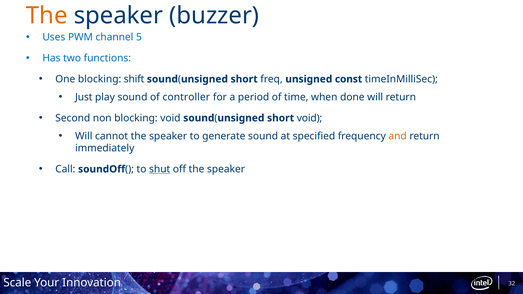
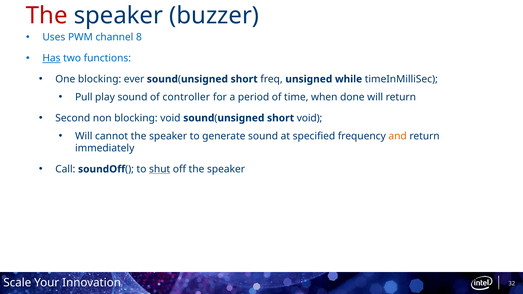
The at (47, 15) colour: orange -> red
5: 5 -> 8
Has underline: none -> present
shift: shift -> ever
const: const -> while
Just: Just -> Pull
